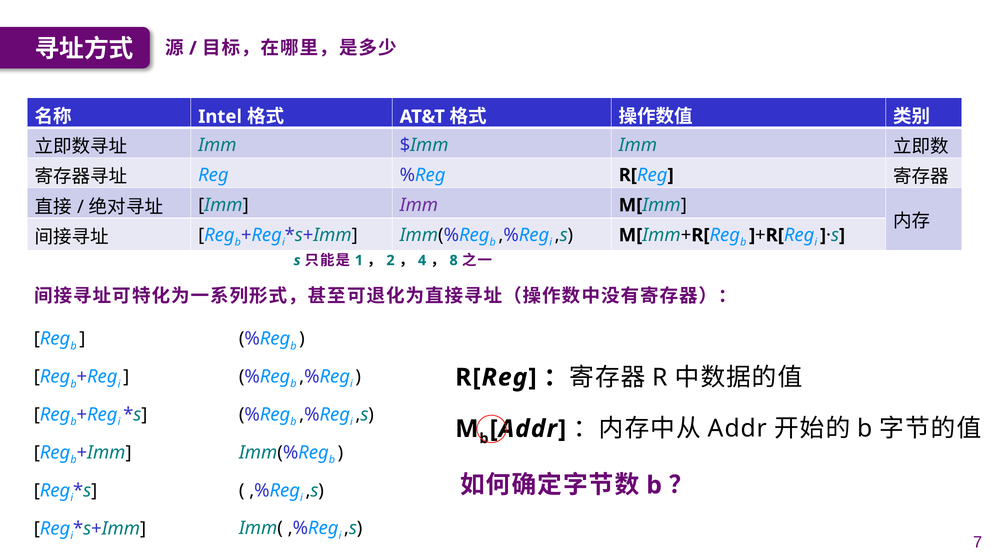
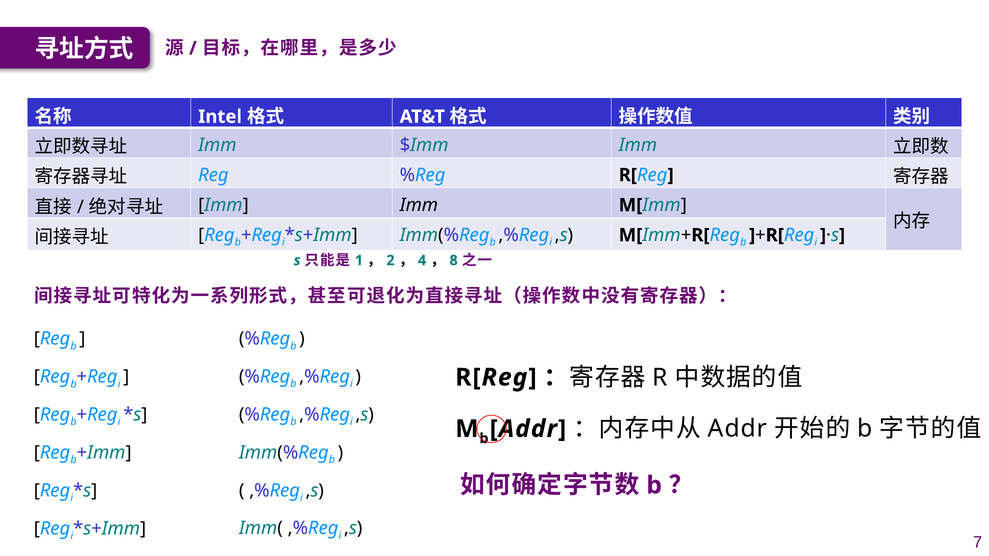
Imm at (419, 205) colour: purple -> black
